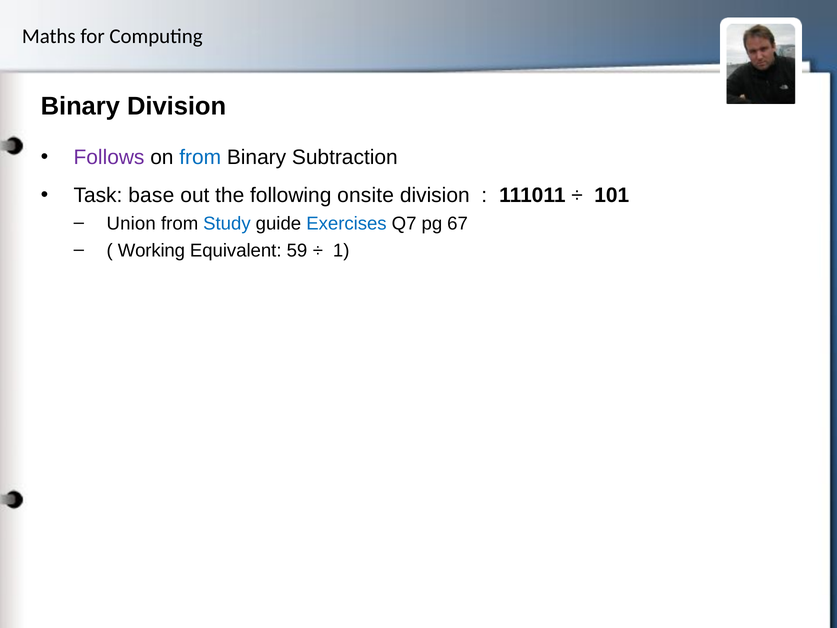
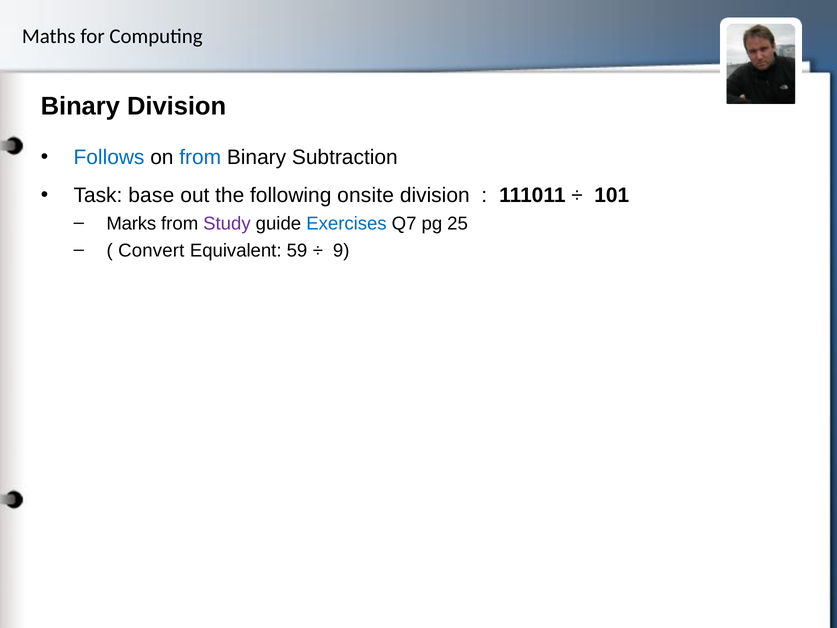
Follows colour: purple -> blue
Union: Union -> Marks
Study colour: blue -> purple
67: 67 -> 25
Working: Working -> Convert
1: 1 -> 9
